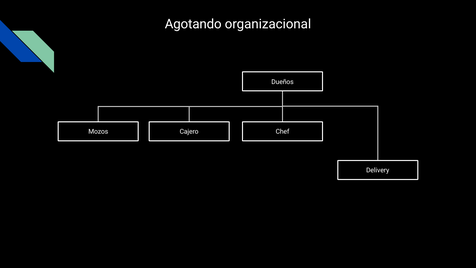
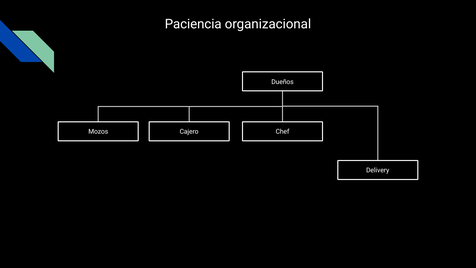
Agotando: Agotando -> Paciencia
